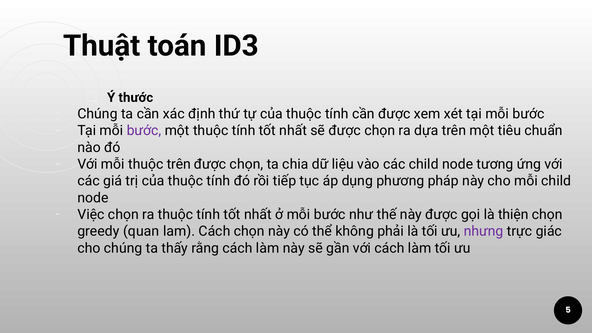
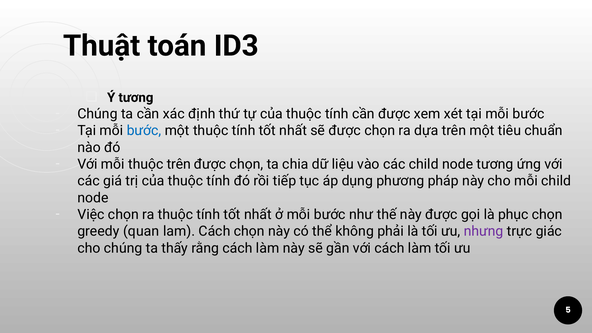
Ý thước: thước -> tương
bước at (144, 131) colour: purple -> blue
thiện: thiện -> phục
